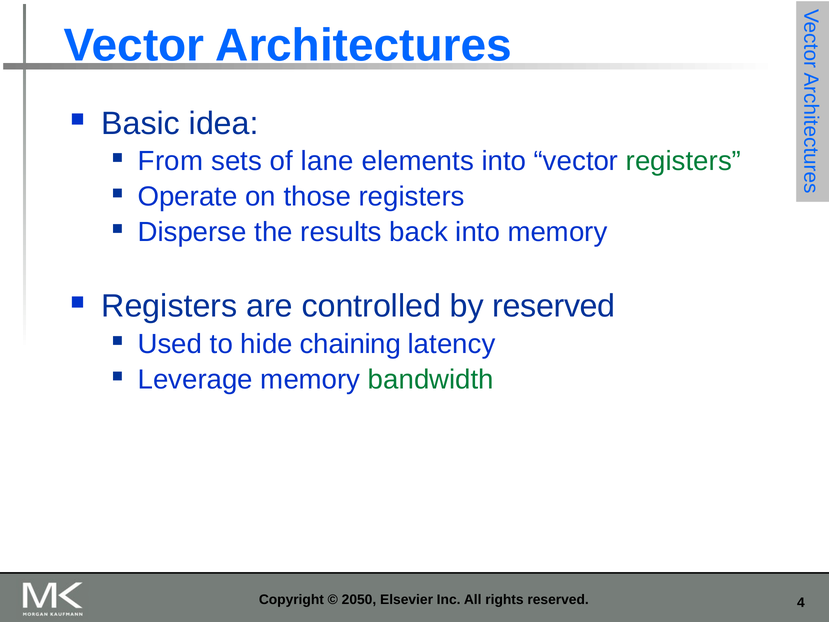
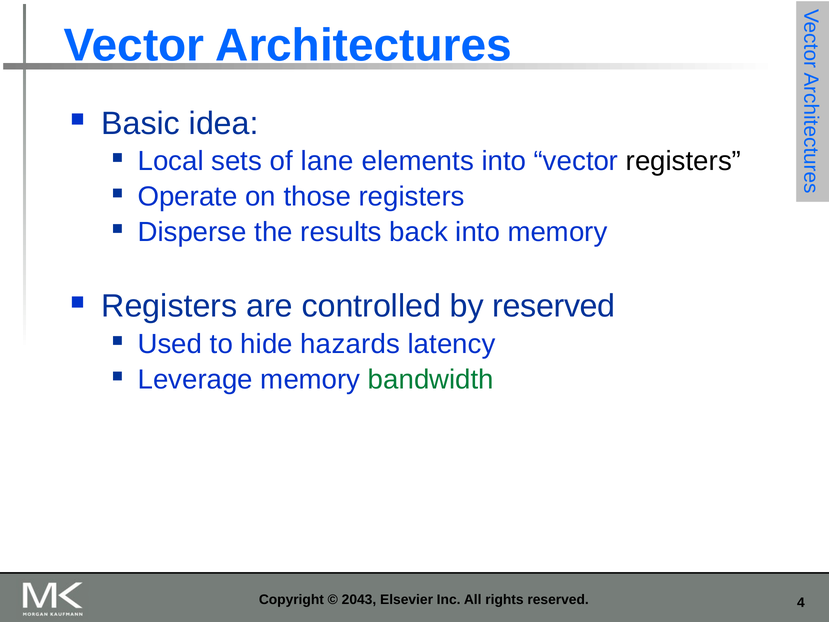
From: From -> Local
registers at (683, 161) colour: green -> black
chaining: chaining -> hazards
2050: 2050 -> 2043
